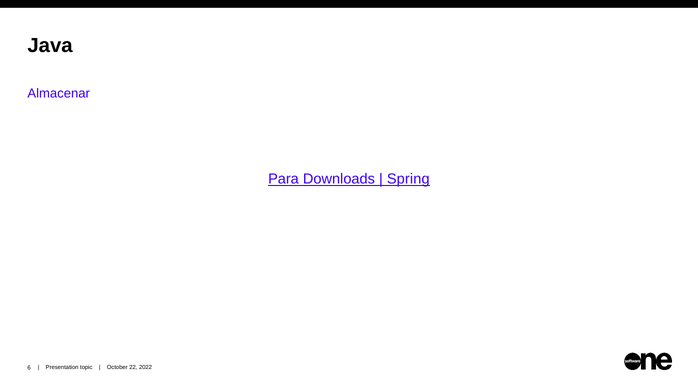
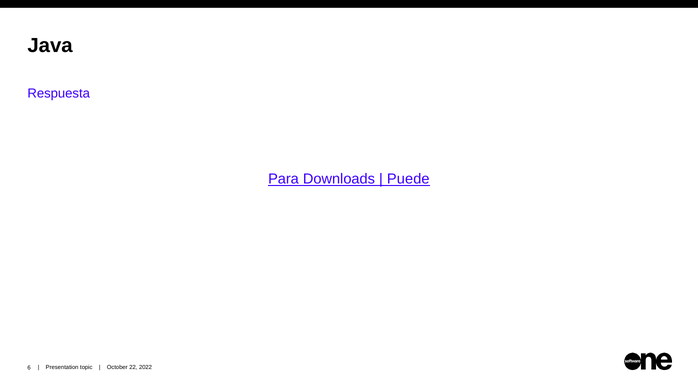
Almacenar: Almacenar -> Respuesta
Spring: Spring -> Puede
